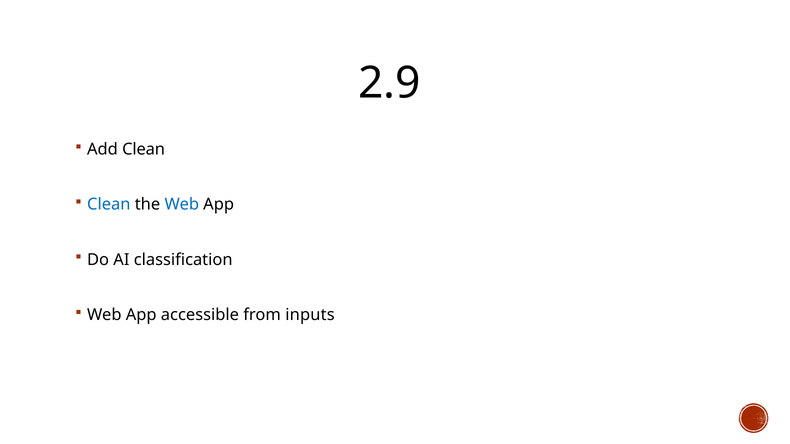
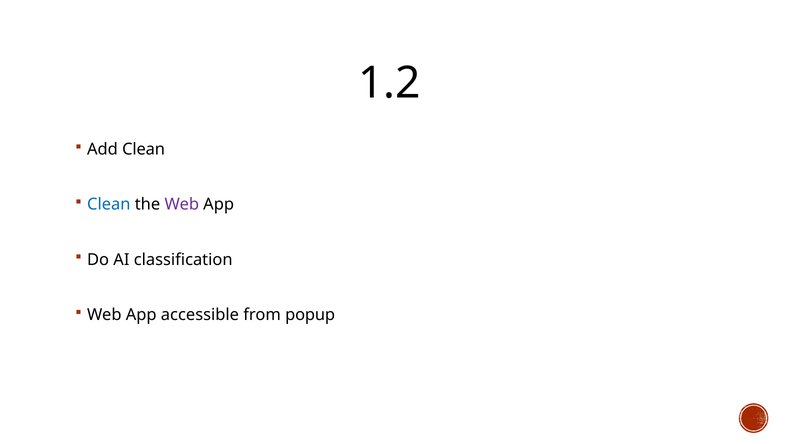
2.9: 2.9 -> 1.2
Web at (182, 205) colour: blue -> purple
inputs: inputs -> popup
